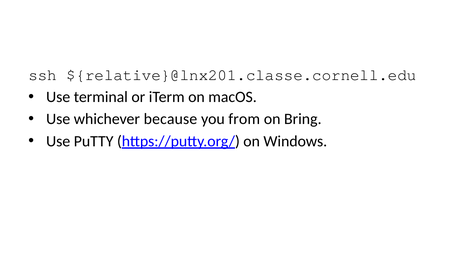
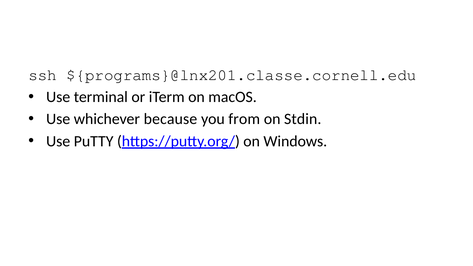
${relative}@lnx201.classe.cornell.edu: ${relative}@lnx201.classe.cornell.edu -> ${programs}@lnx201.classe.cornell.edu
Bring: Bring -> Stdin
